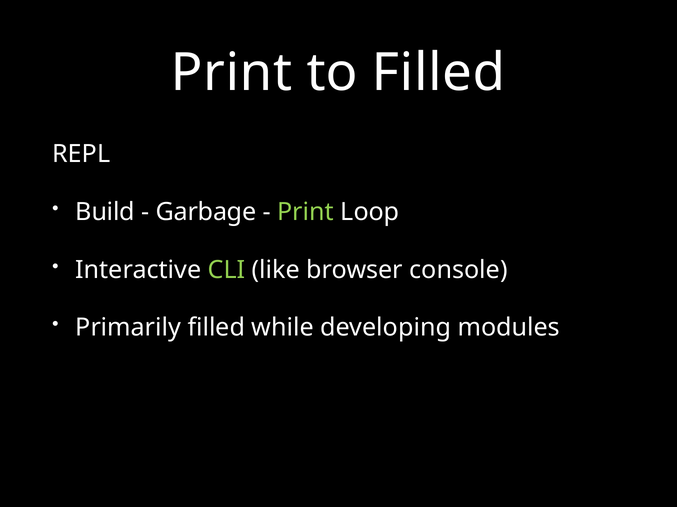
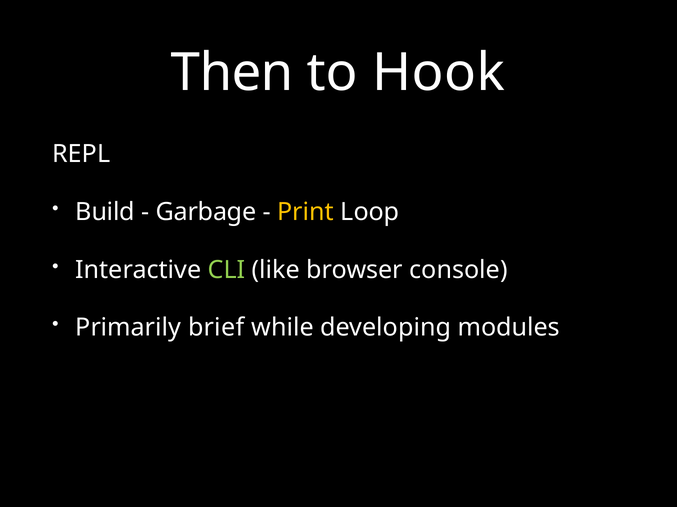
Print at (232, 73): Print -> Then
to Filled: Filled -> Hook
Print at (306, 212) colour: light green -> yellow
Primarily filled: filled -> brief
